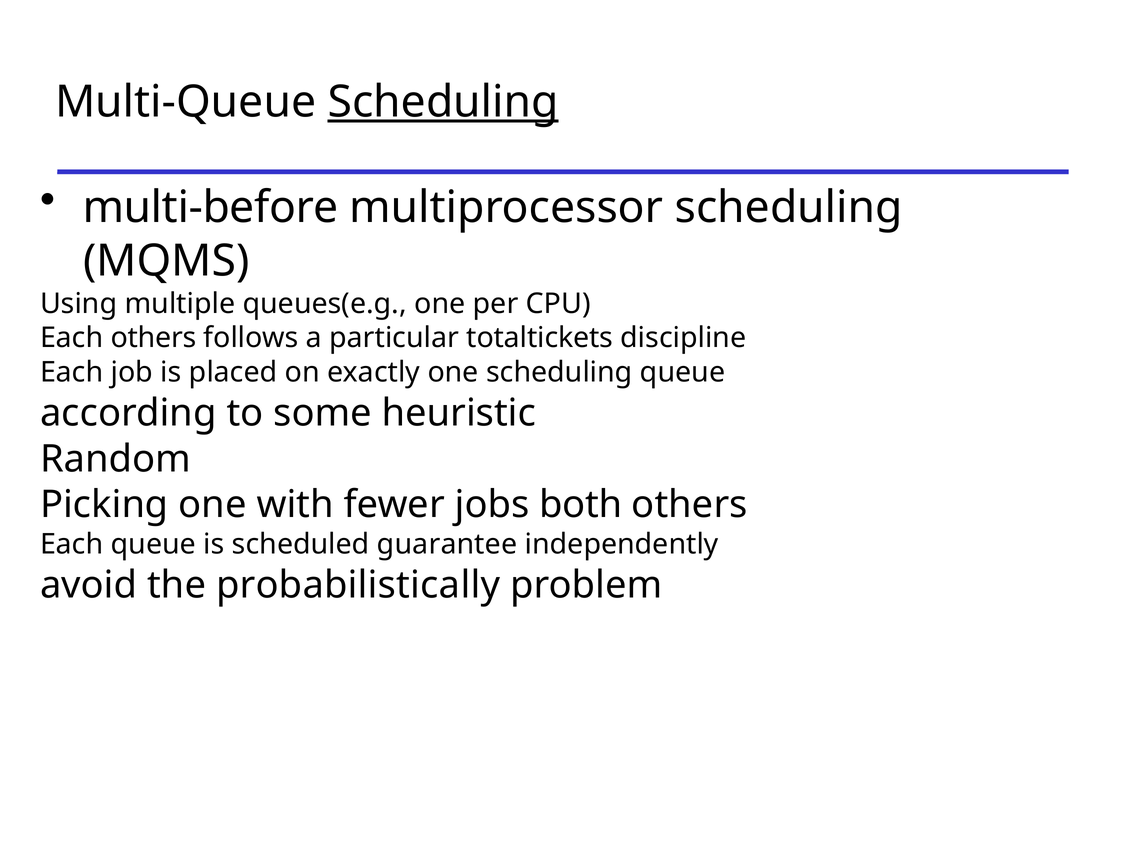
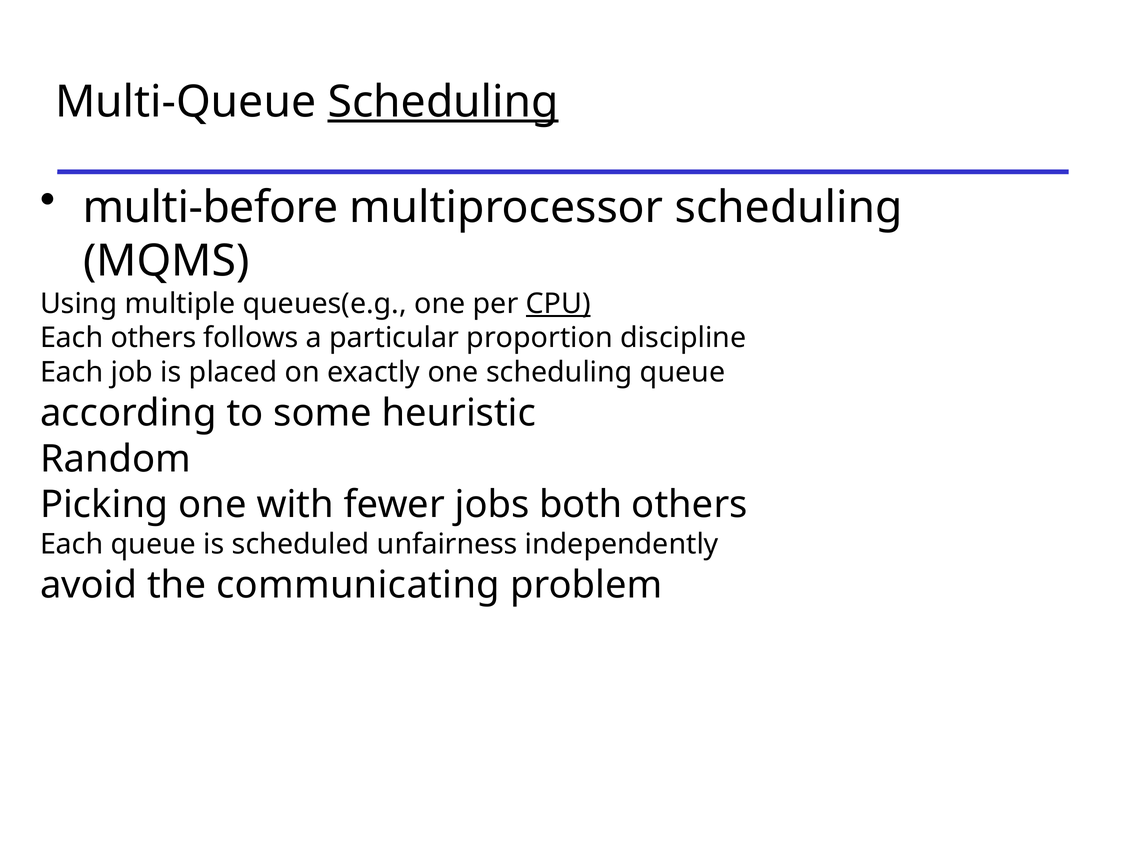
CPU underline: none -> present
totaltickets: totaltickets -> proportion
guarantee: guarantee -> unfairness
probabilistically: probabilistically -> communicating
